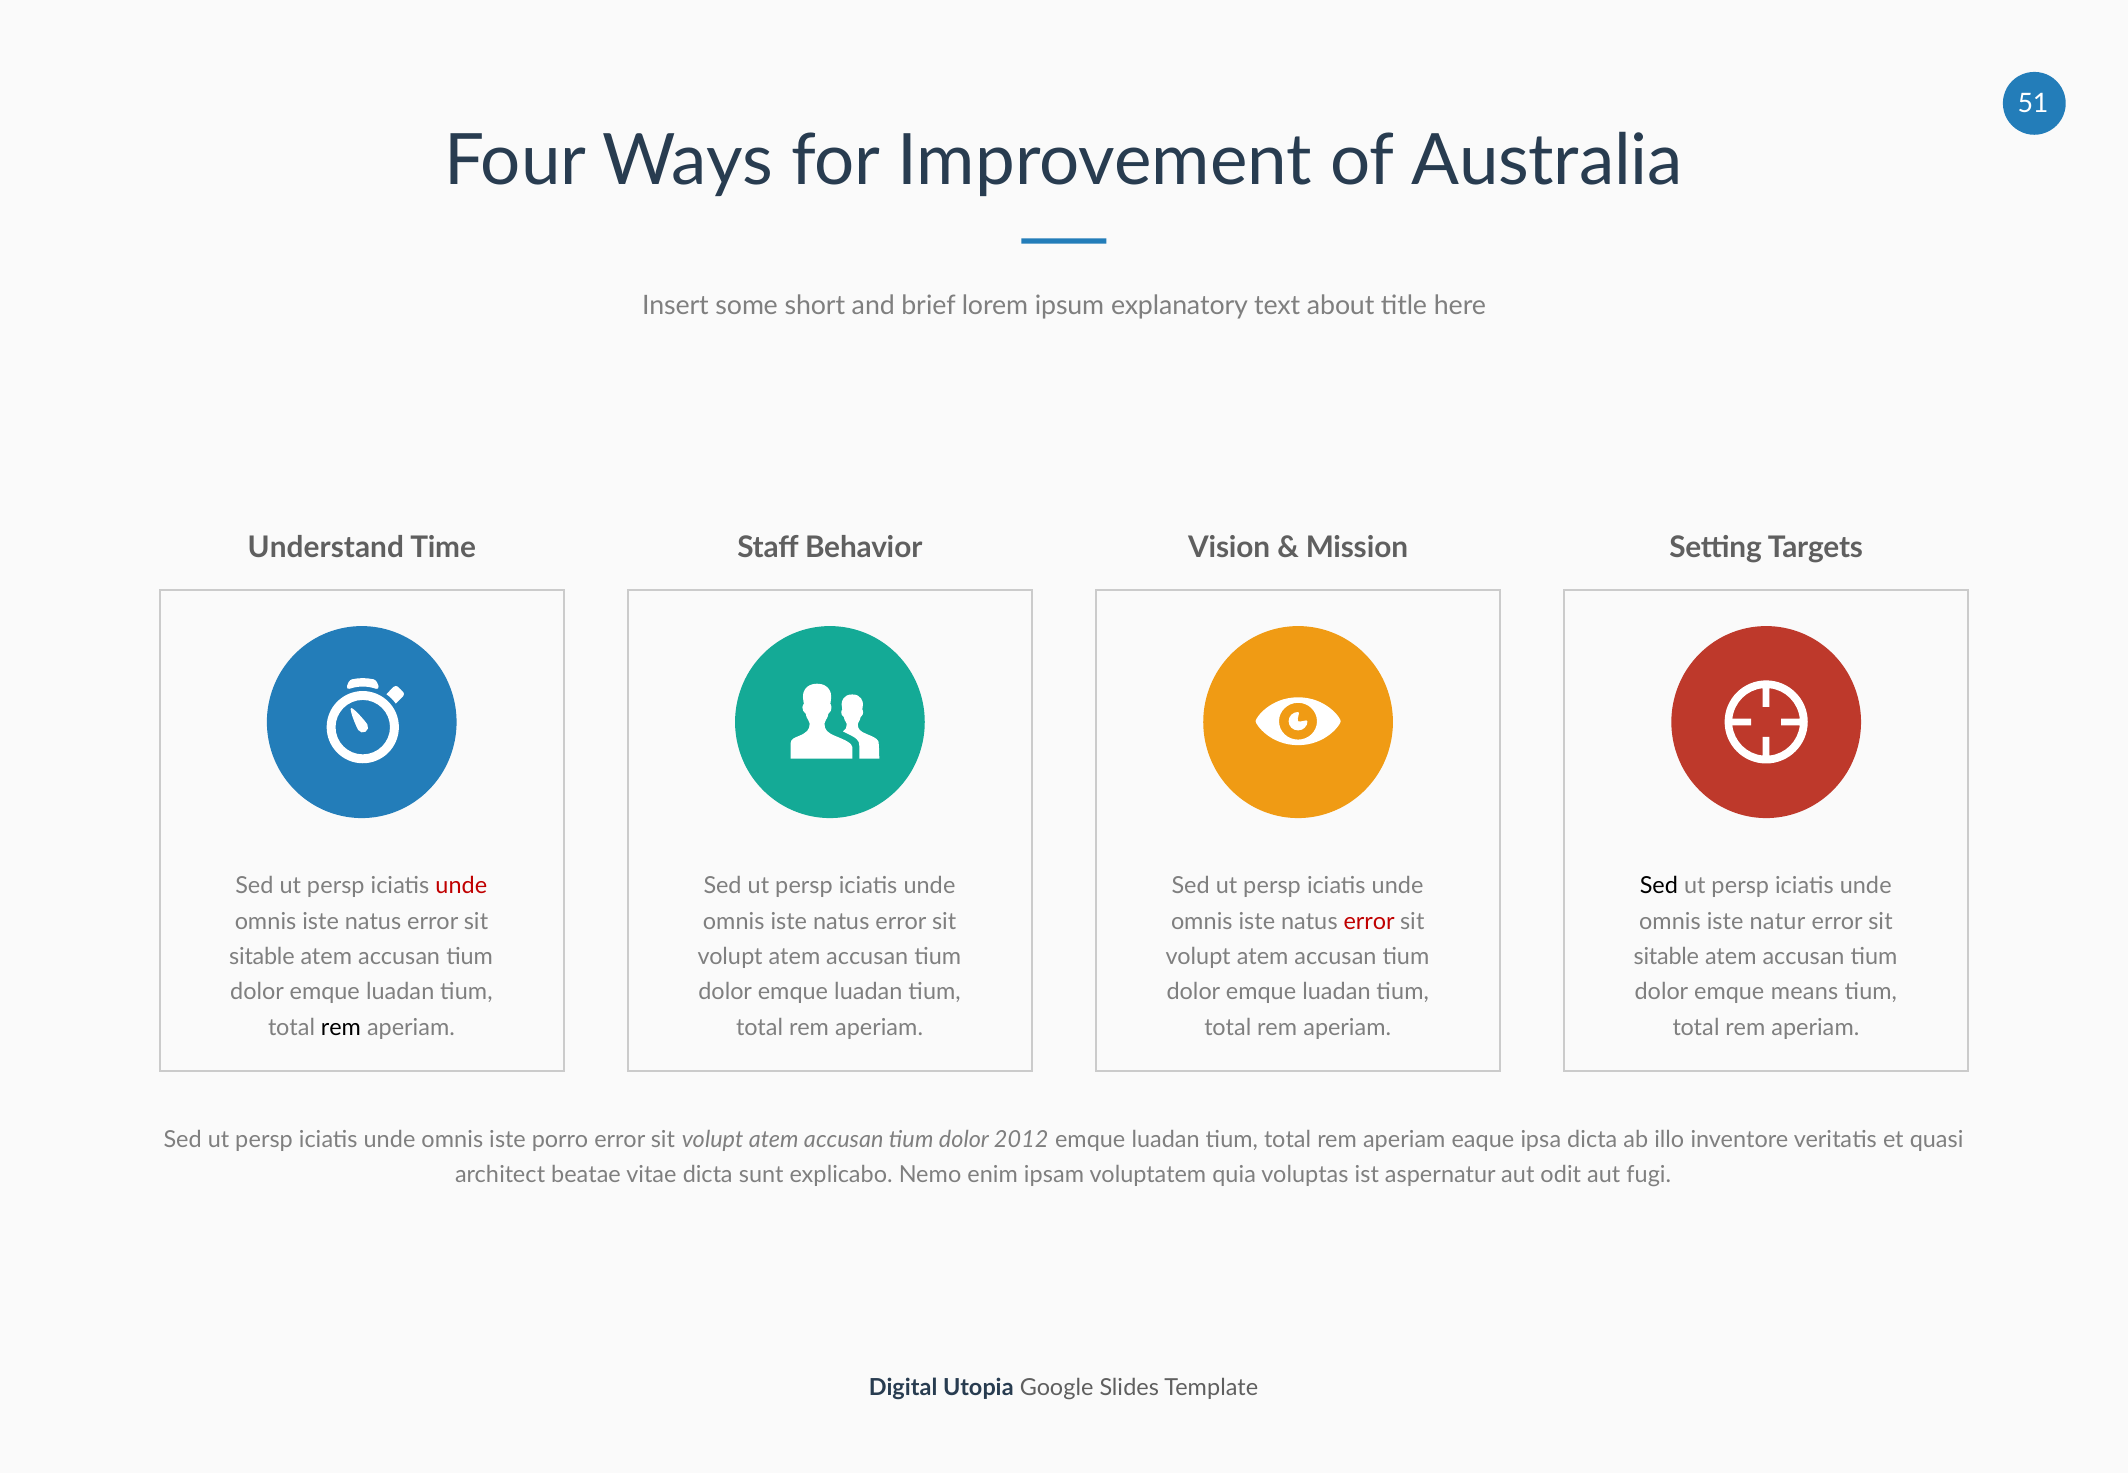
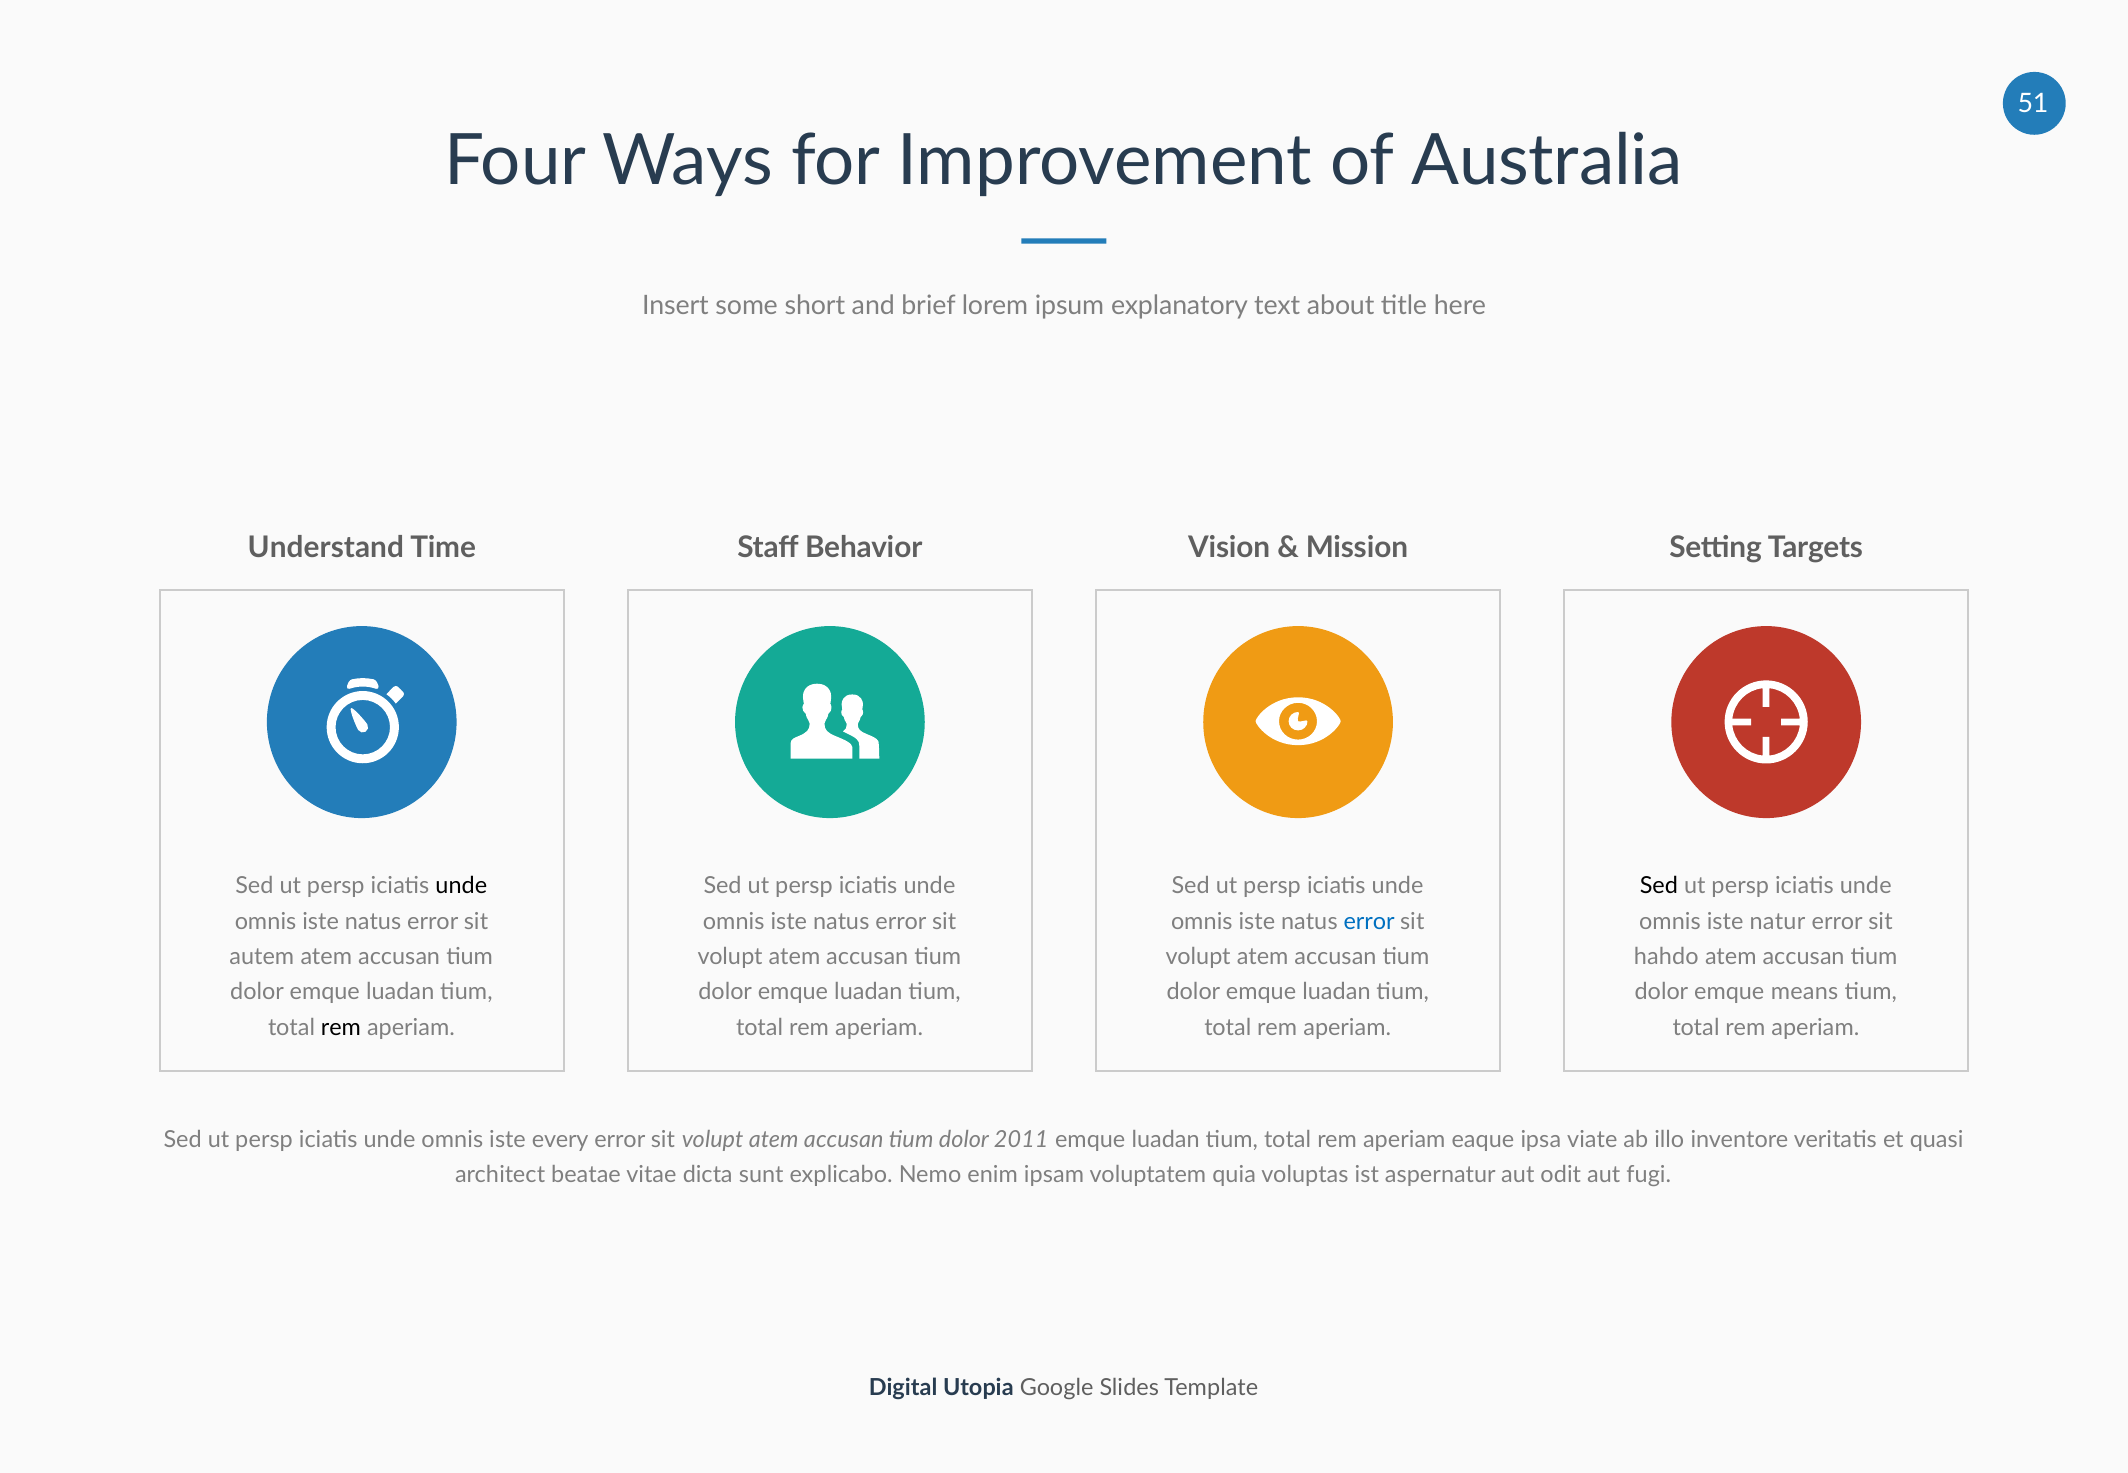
unde at (461, 886) colour: red -> black
error at (1369, 922) colour: red -> blue
sitable at (262, 957): sitable -> autem
sitable at (1666, 957): sitable -> hahdo
porro: porro -> every
2012: 2012 -> 2011
ipsa dicta: dicta -> viate
